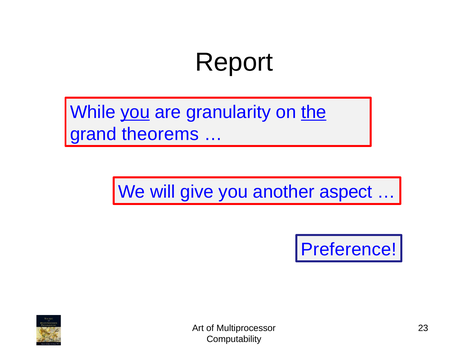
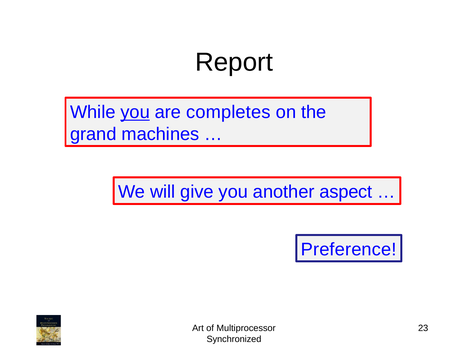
granularity: granularity -> completes
the underline: present -> none
theorems: theorems -> machines
Computability: Computability -> Synchronized
